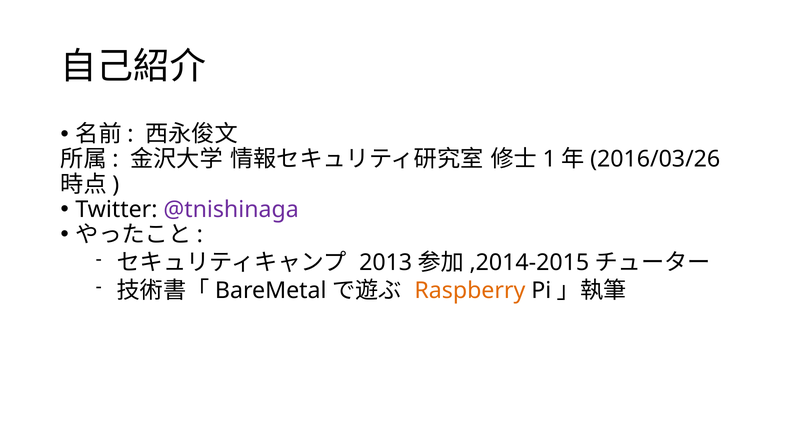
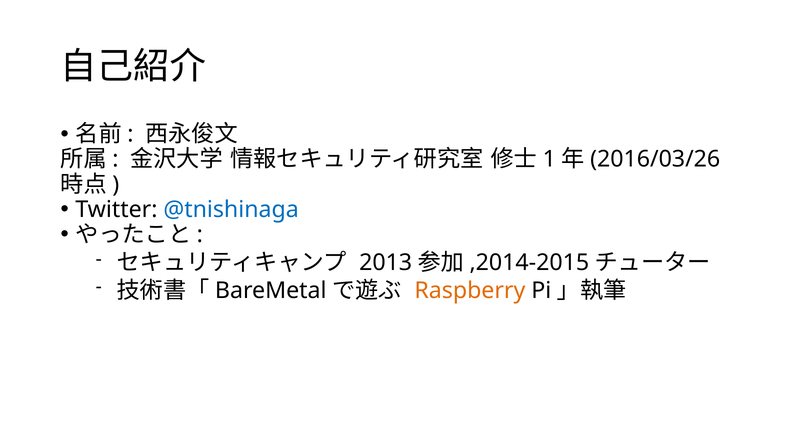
@tnishinaga colour: purple -> blue
